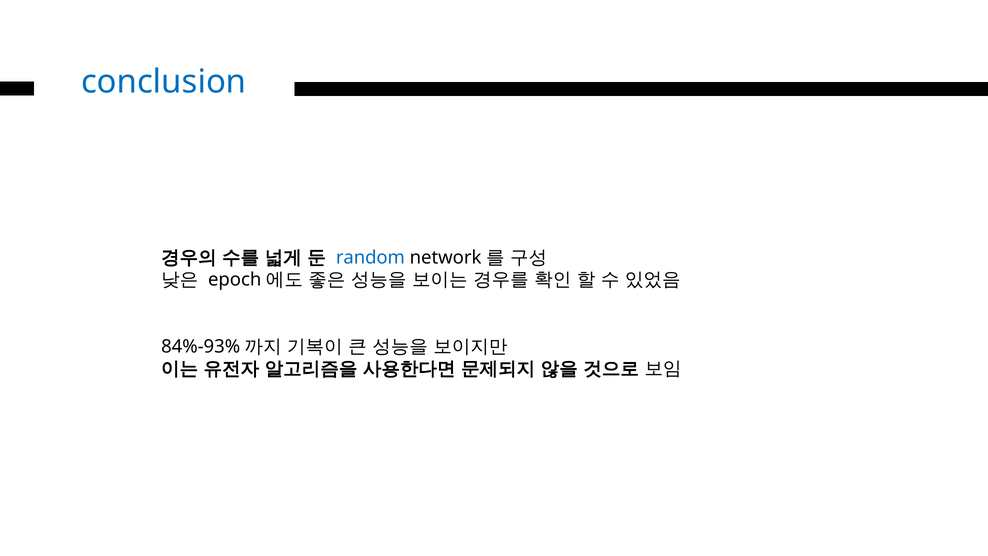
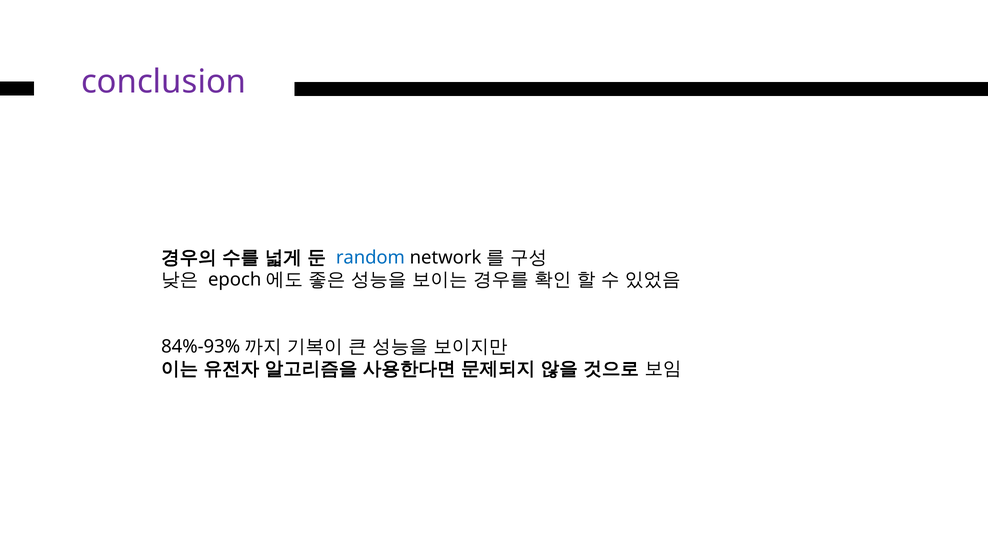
conclusion colour: blue -> purple
